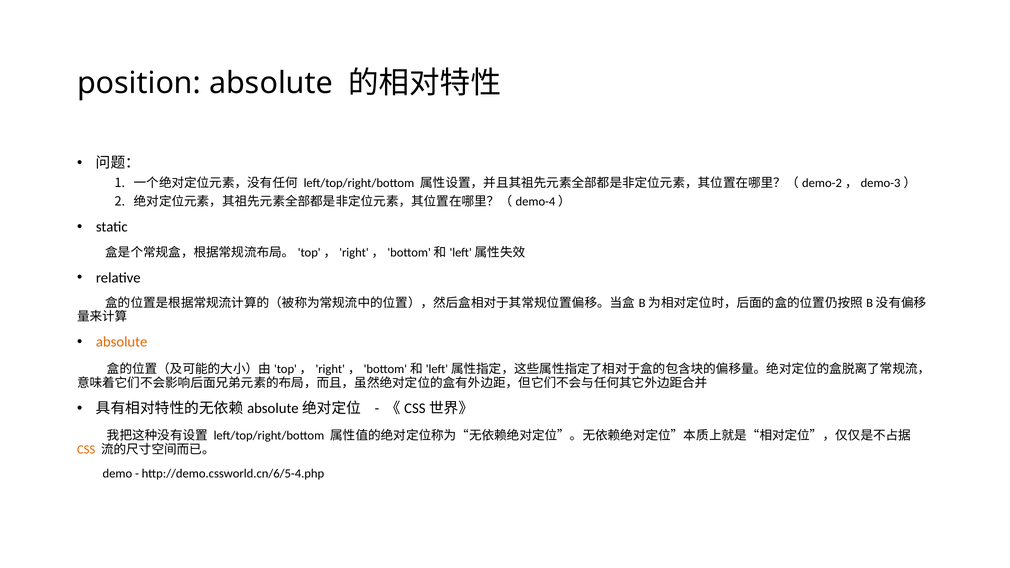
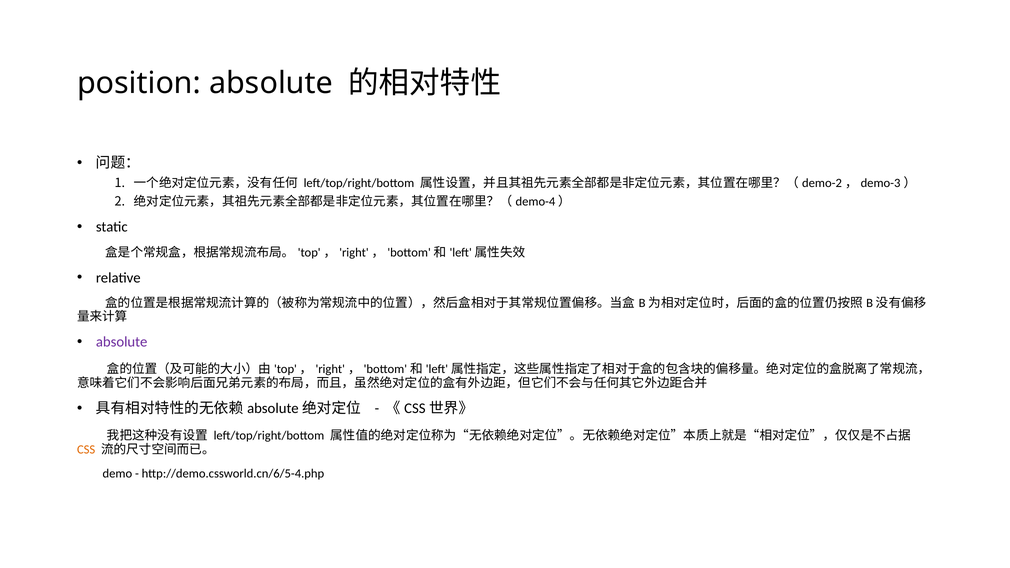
absolute at (122, 342) colour: orange -> purple
